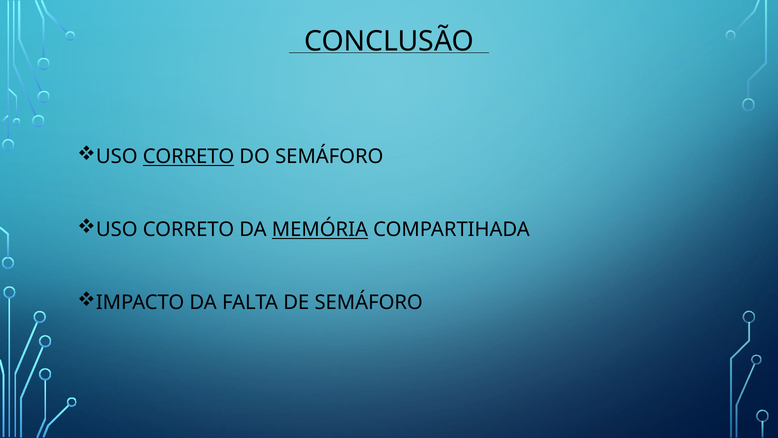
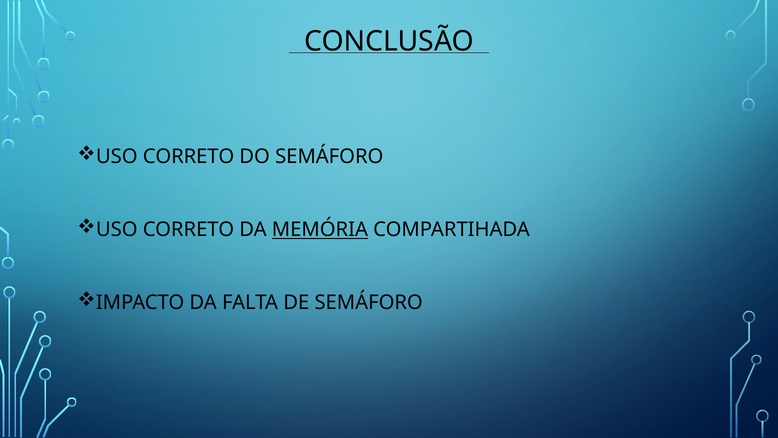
CORRETO at (188, 157) underline: present -> none
